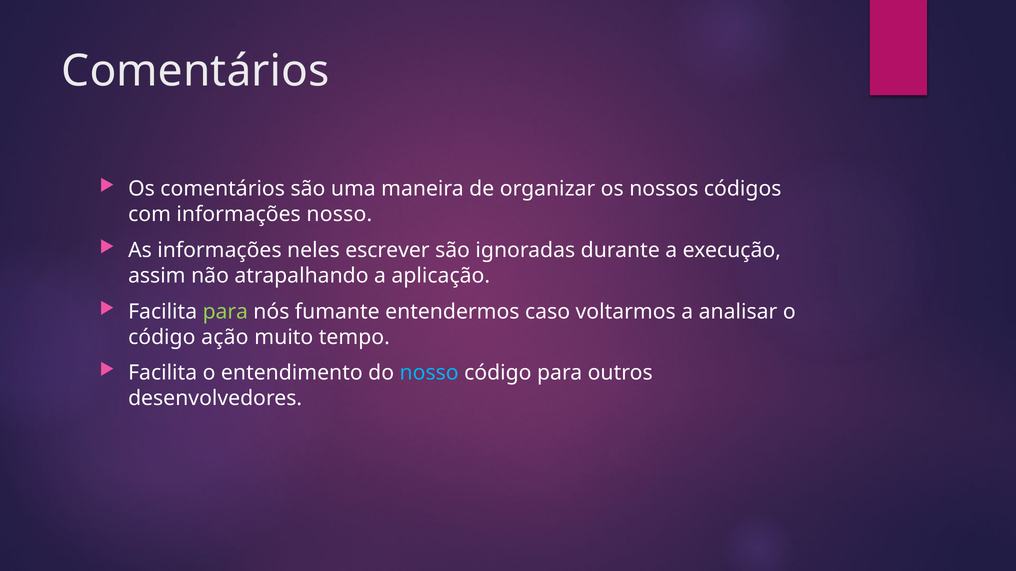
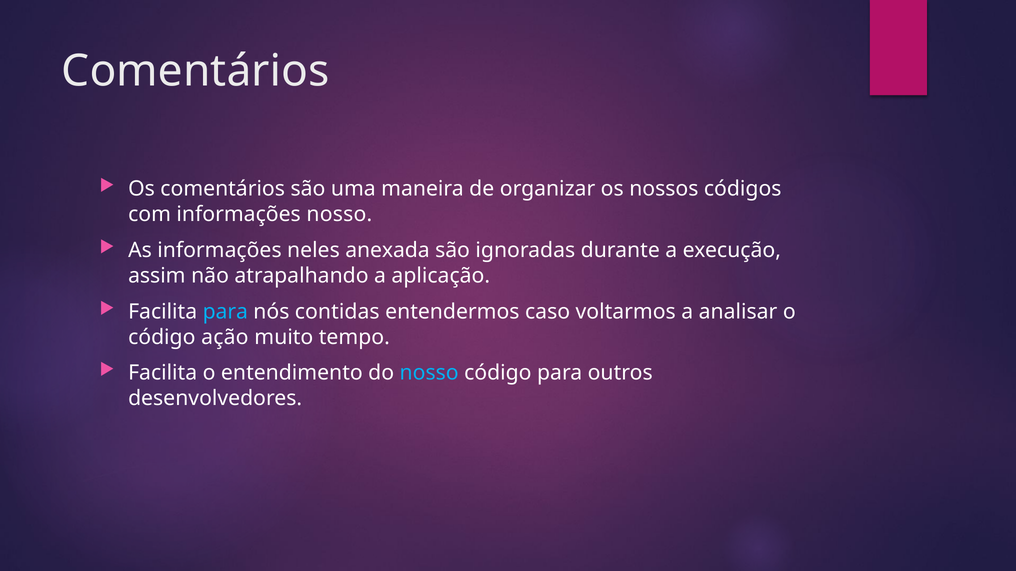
escrever: escrever -> anexada
para at (225, 312) colour: light green -> light blue
fumante: fumante -> contidas
